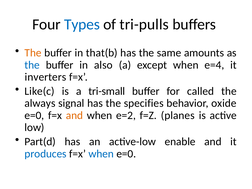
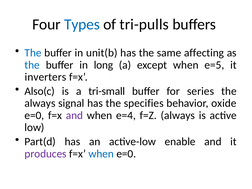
The at (33, 53) colour: orange -> blue
that(b: that(b -> unit(b
amounts: amounts -> affecting
also: also -> long
e=4: e=4 -> e=5
Like(c: Like(c -> Also(c
called: called -> series
and at (74, 115) colour: orange -> purple
e=2: e=2 -> e=4
f=Z planes: planes -> always
produces colour: blue -> purple
